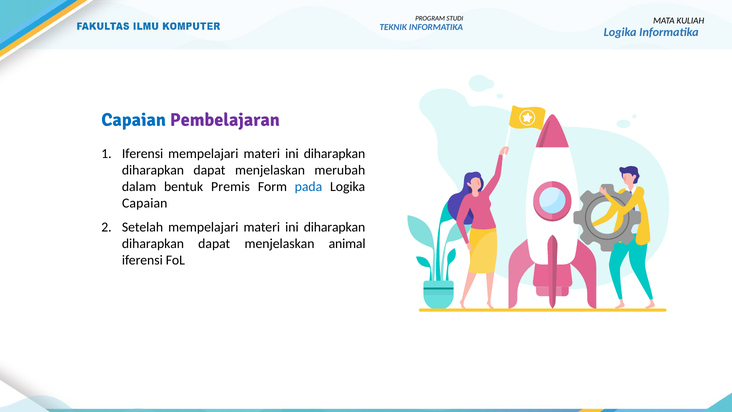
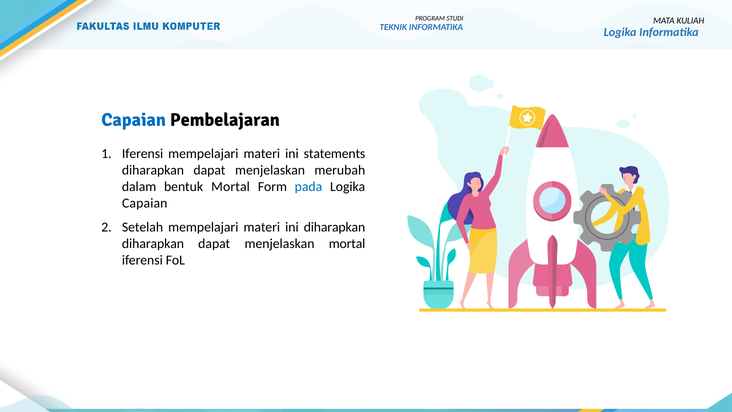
Pembelajaran colour: purple -> black
diharapkan at (335, 153): diharapkan -> statements
bentuk Premis: Premis -> Mortal
menjelaskan animal: animal -> mortal
